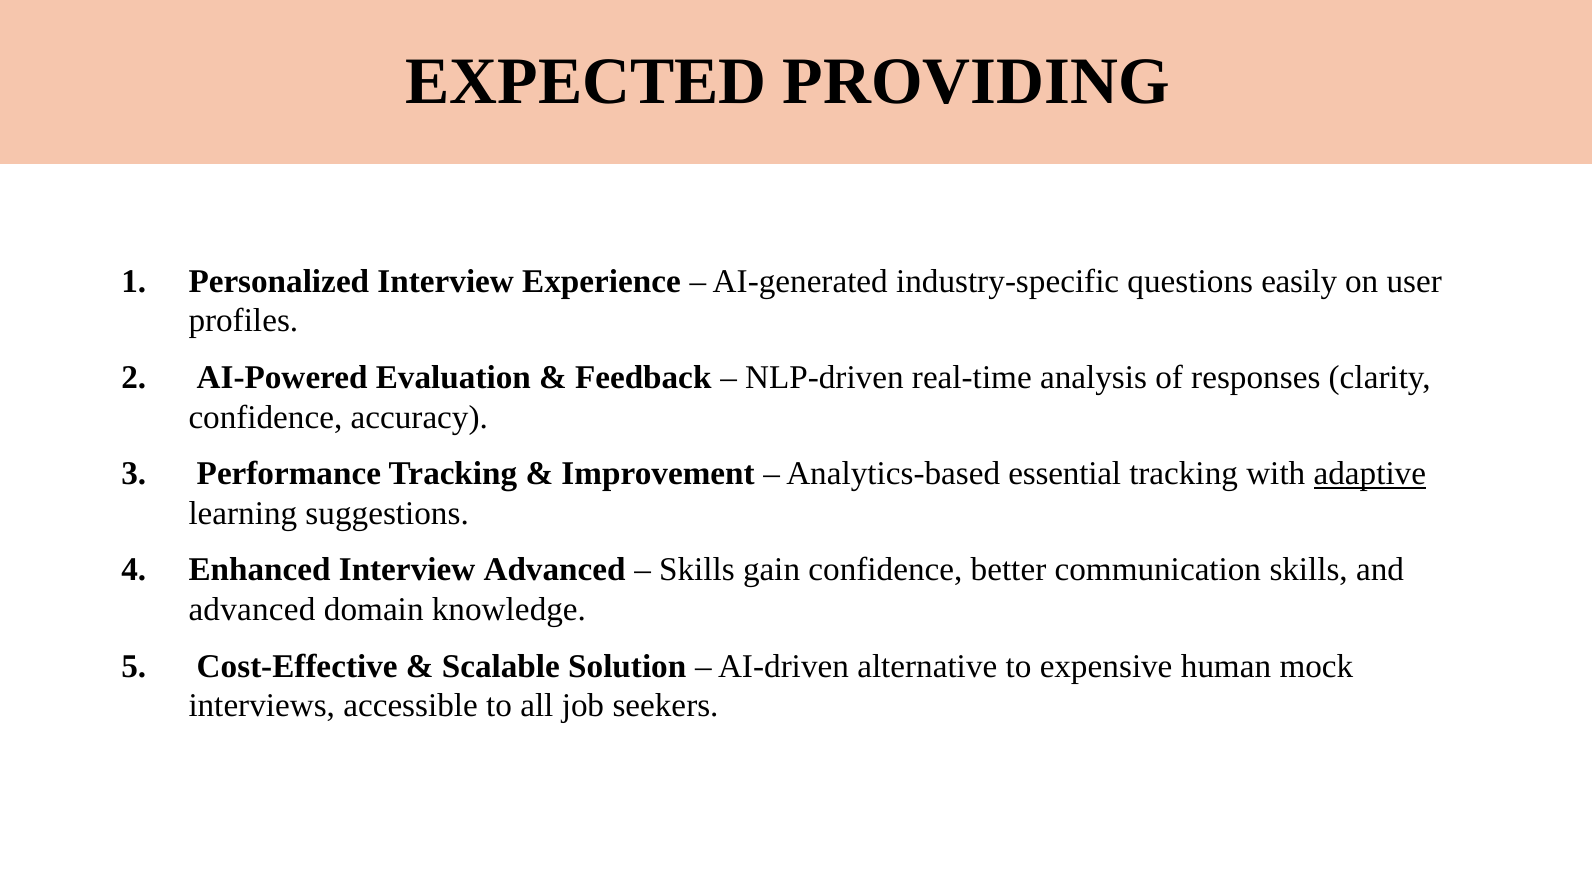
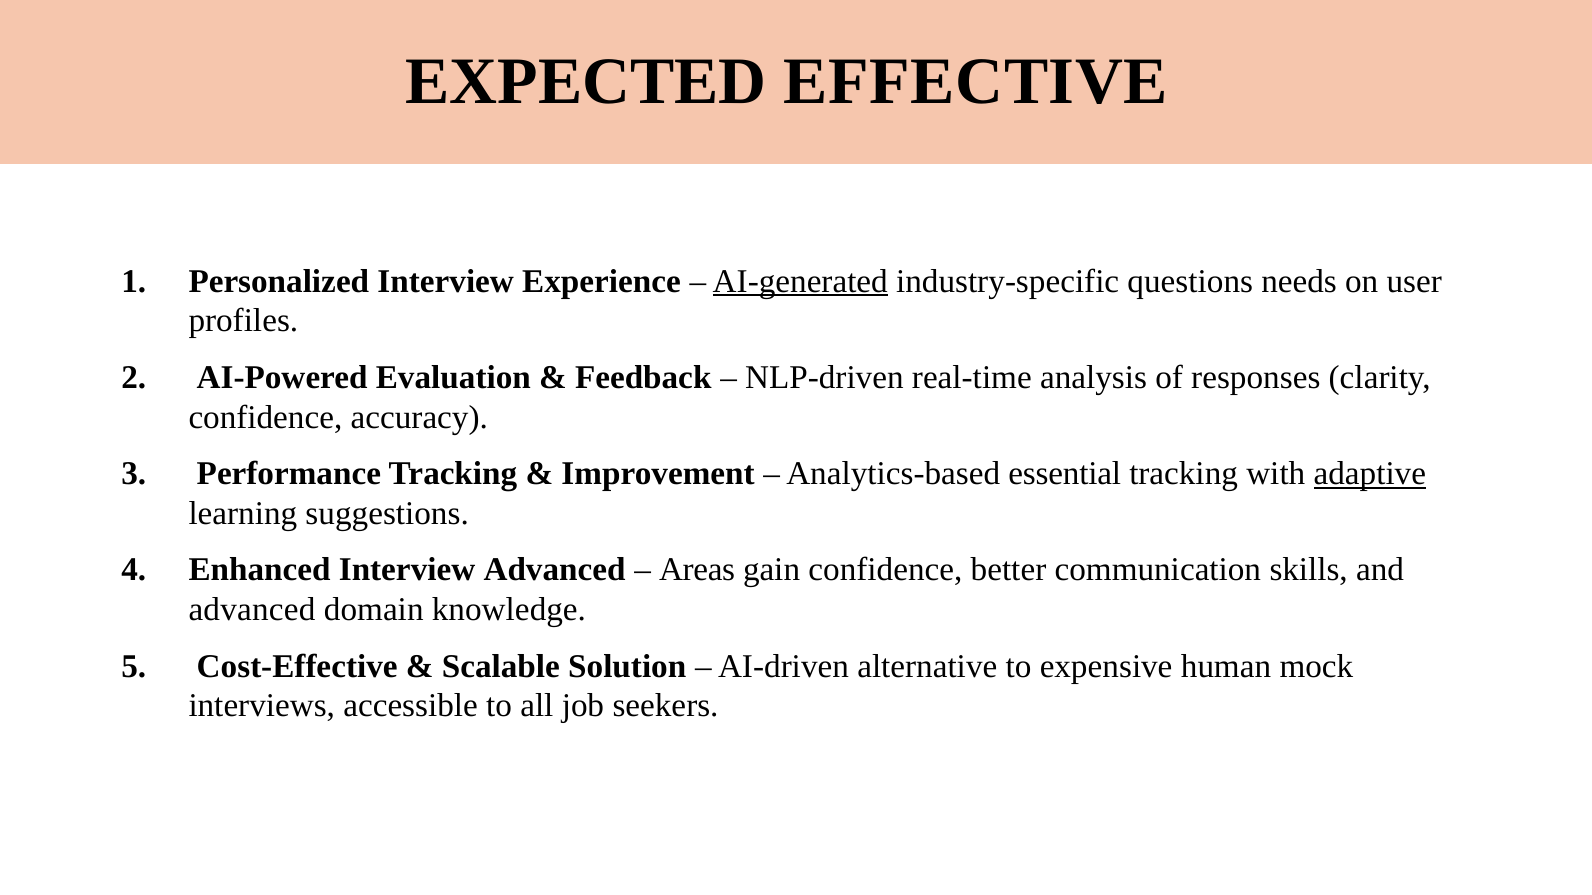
PROVIDING: PROVIDING -> EFFECTIVE
AI-generated underline: none -> present
easily: easily -> needs
Skills at (697, 570): Skills -> Areas
